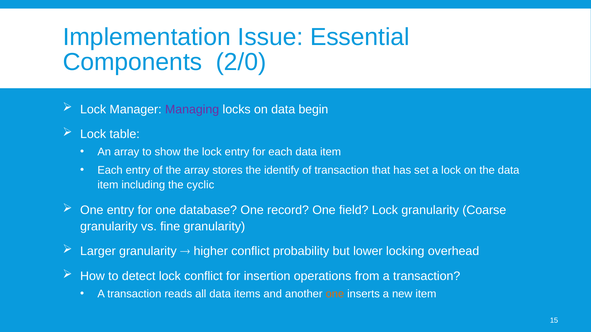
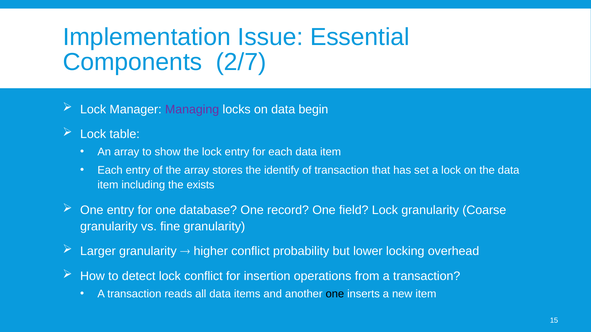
2/0: 2/0 -> 2/7
cyclic: cyclic -> exists
one at (335, 294) colour: orange -> black
